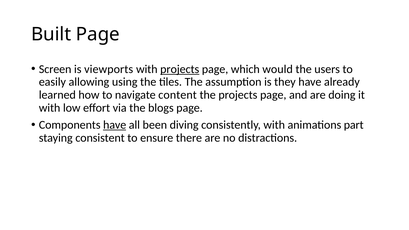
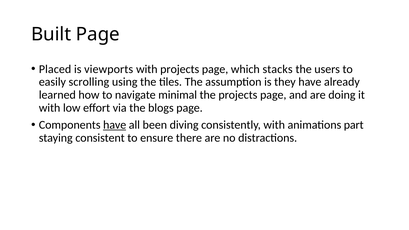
Screen: Screen -> Placed
projects at (180, 69) underline: present -> none
would: would -> stacks
allowing: allowing -> scrolling
content: content -> minimal
